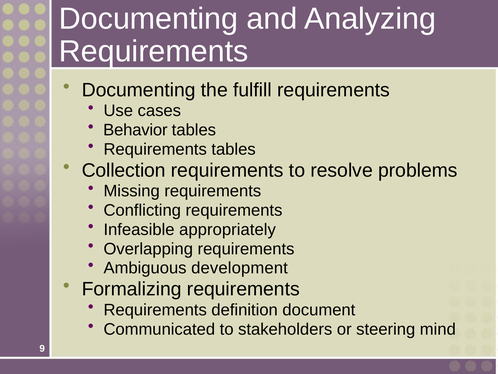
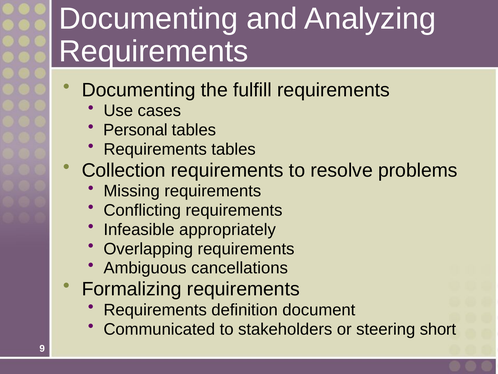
Behavior: Behavior -> Personal
development: development -> cancellations
mind: mind -> short
